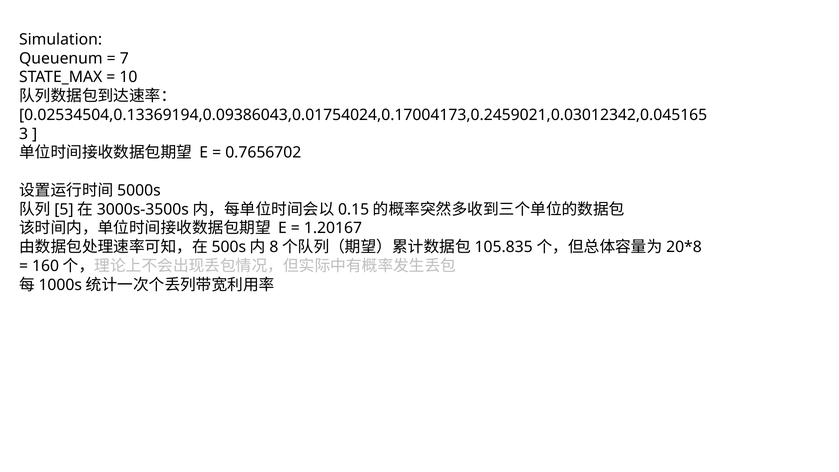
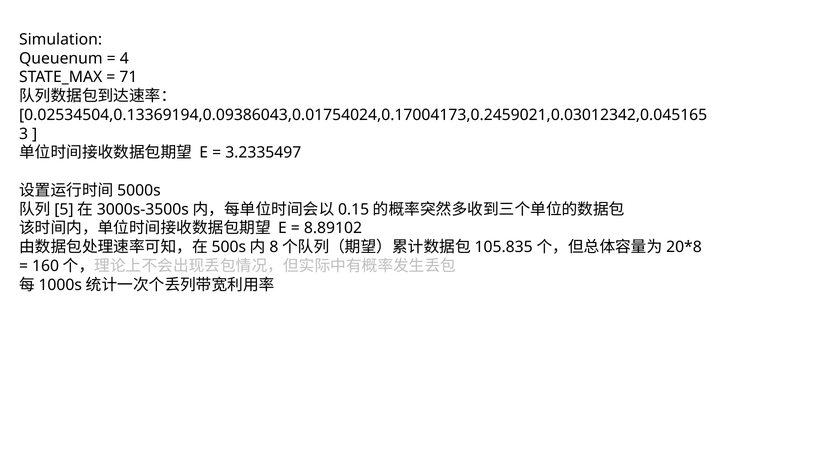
7: 7 -> 4
10: 10 -> 71
0.7656702: 0.7656702 -> 3.2335497
1.20167: 1.20167 -> 8.89102
